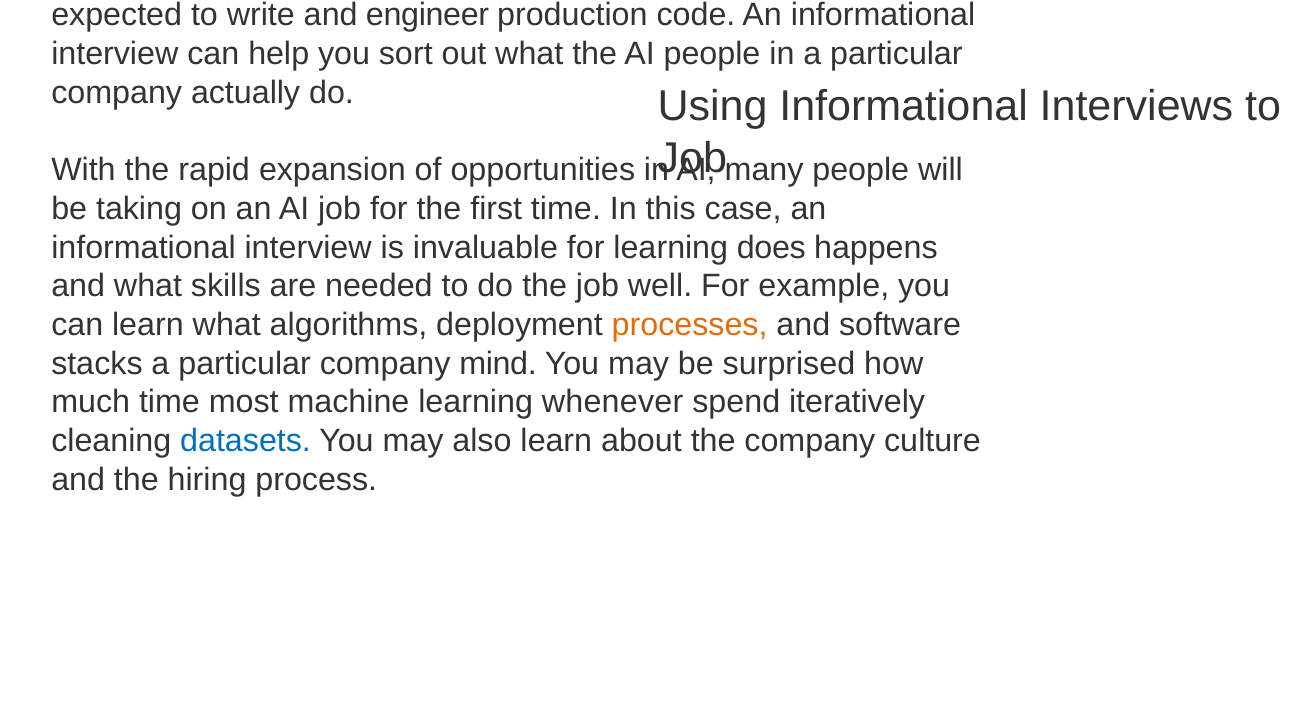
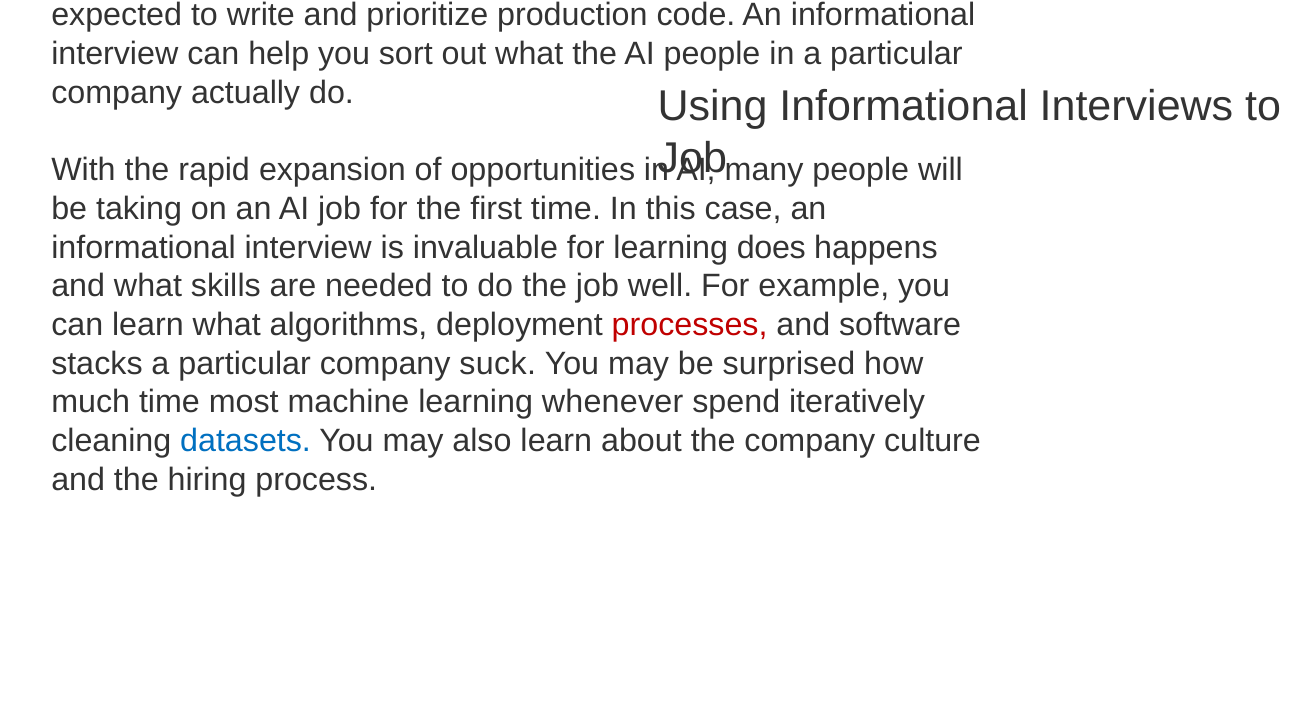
engineer: engineer -> prioritize
processes colour: orange -> red
mind: mind -> suck
